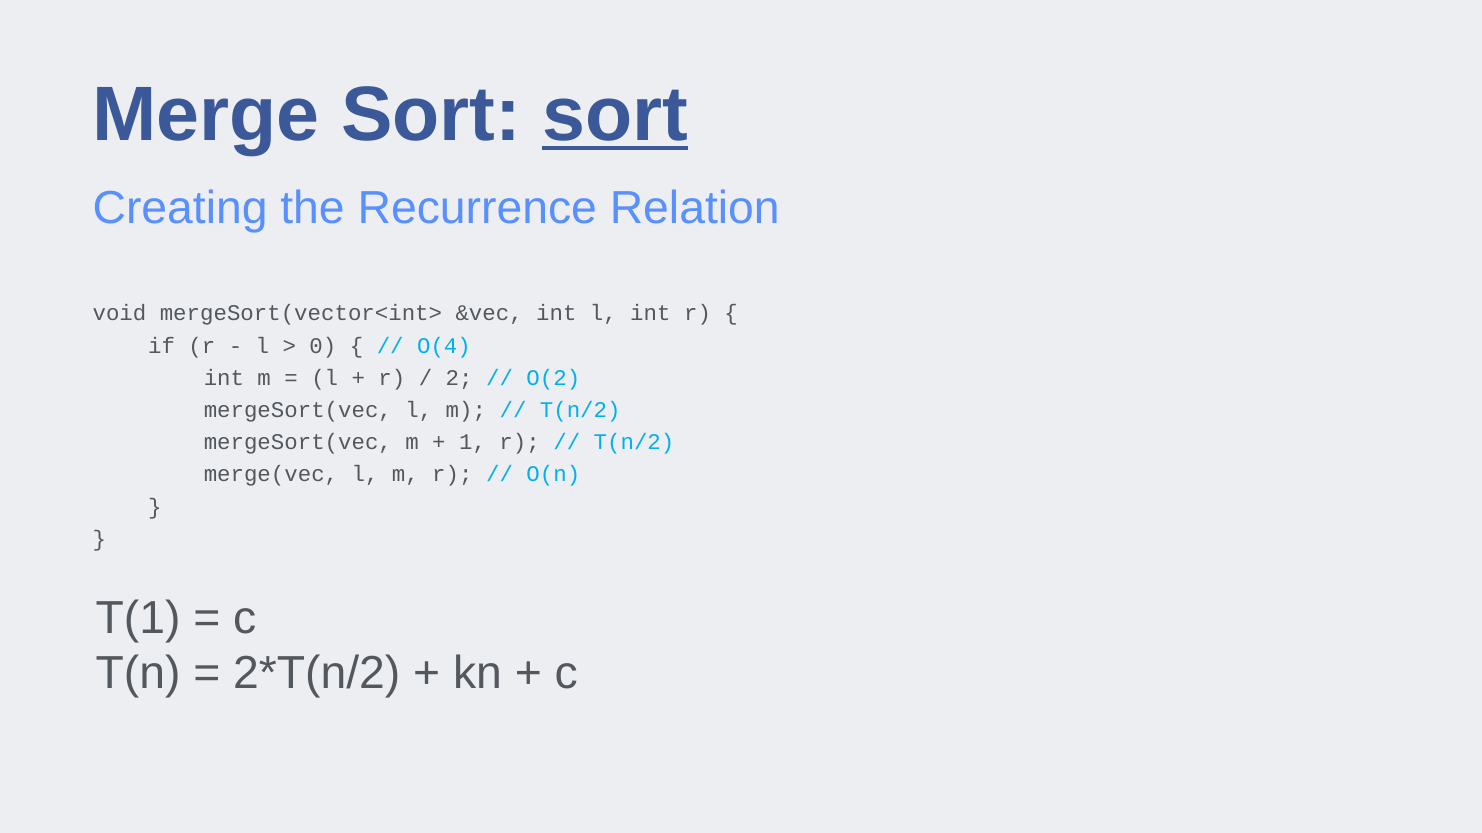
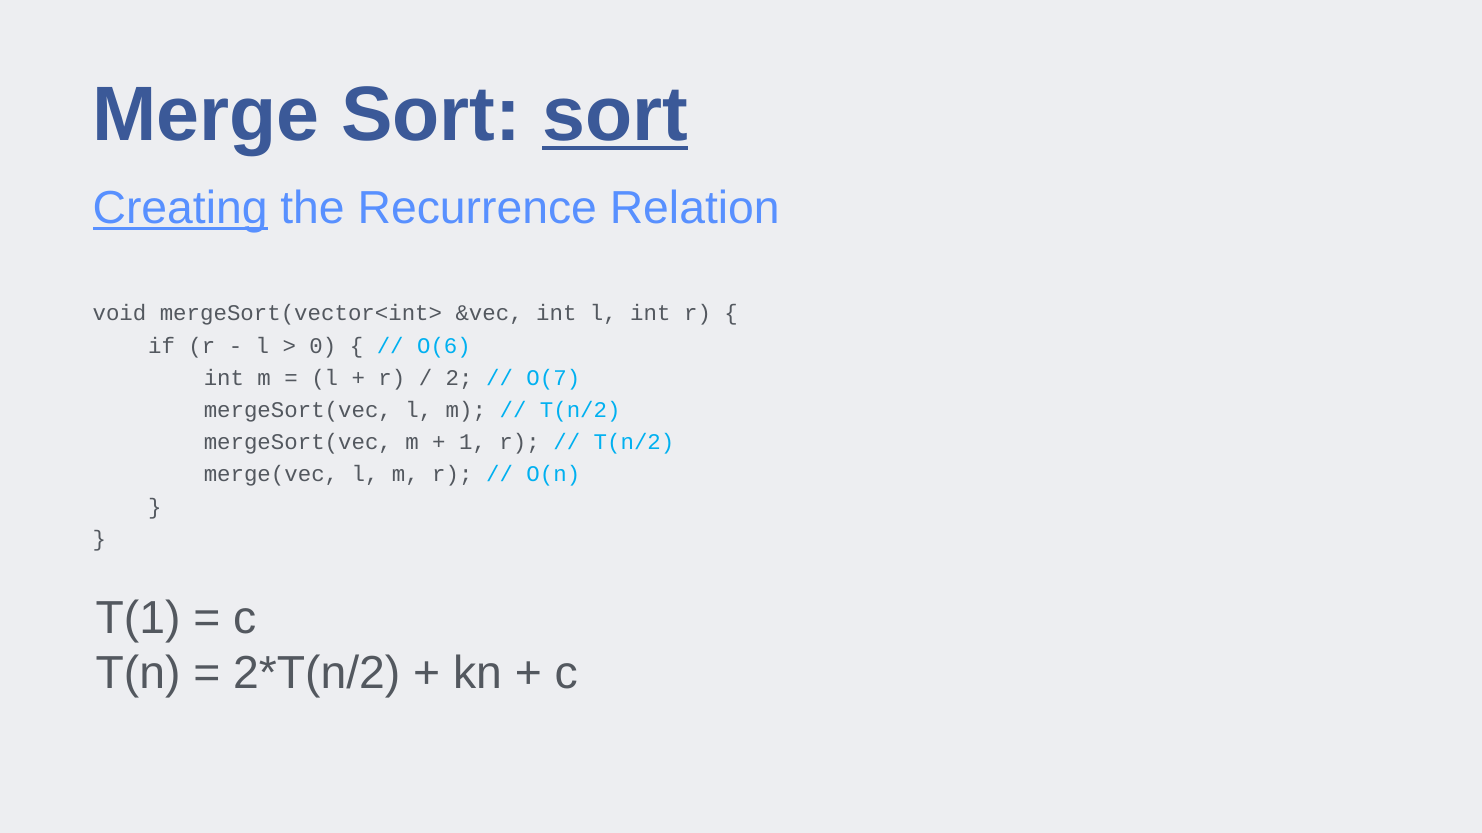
Creating underline: none -> present
O(4: O(4 -> O(6
O(2: O(2 -> O(7
